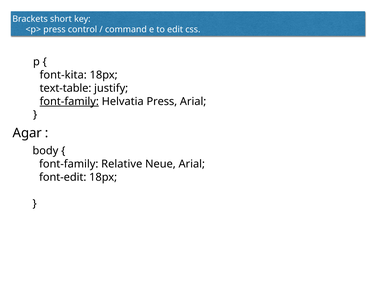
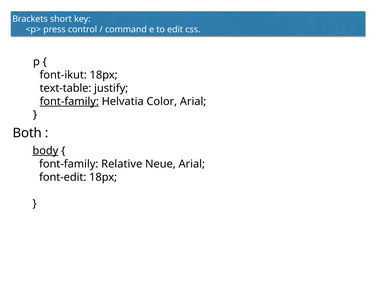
font-kita: font-kita -> font-ikut
Helvatia Press: Press -> Color
Agar: Agar -> Both
body underline: none -> present
